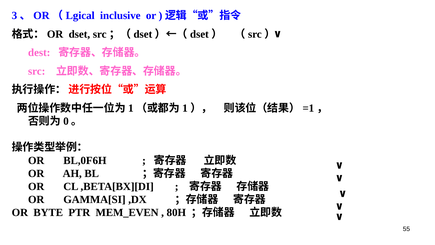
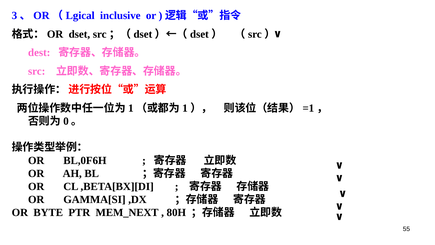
MEM_EVEN: MEM_EVEN -> MEM_NEXT
